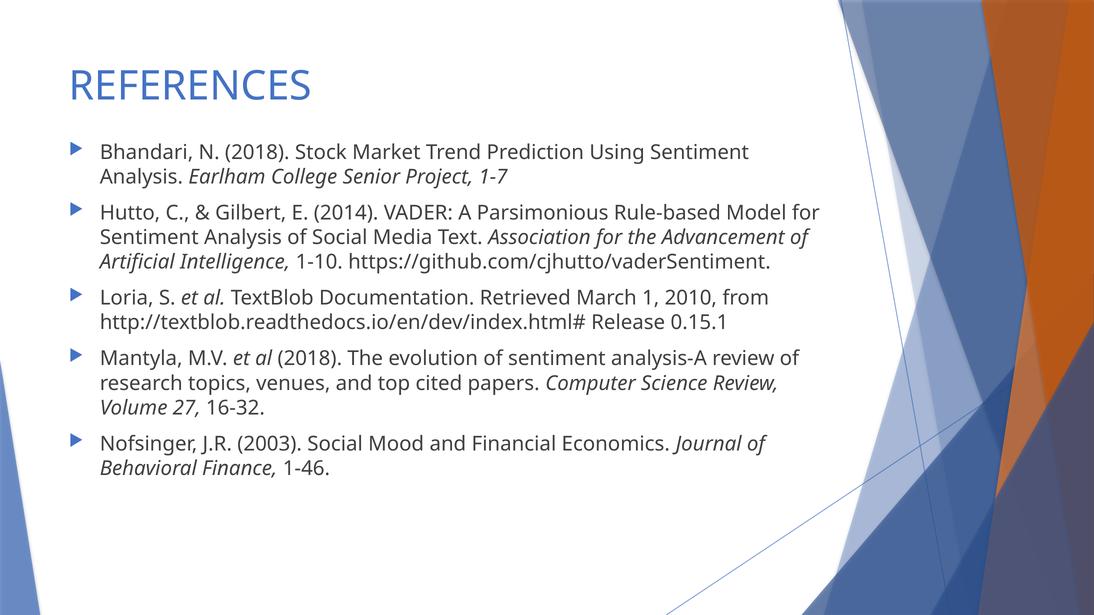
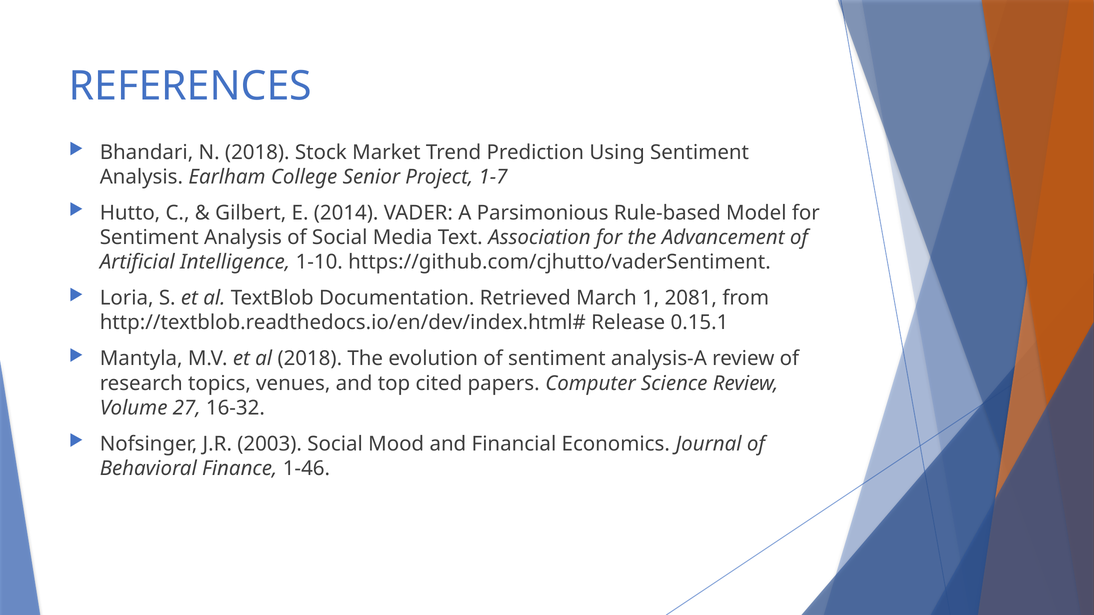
2010: 2010 -> 2081
